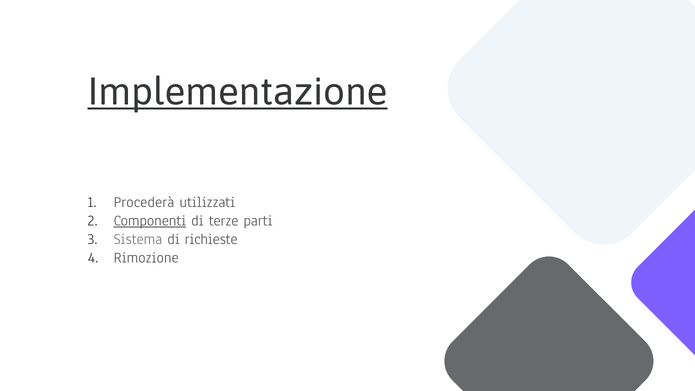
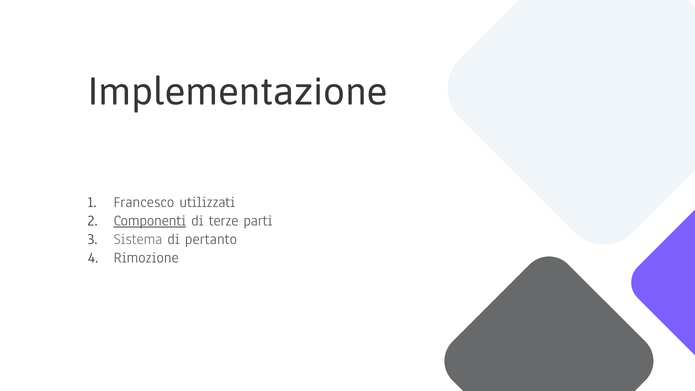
Implementazione underline: present -> none
Procederà: Procederà -> Francesco
richieste: richieste -> pertanto
